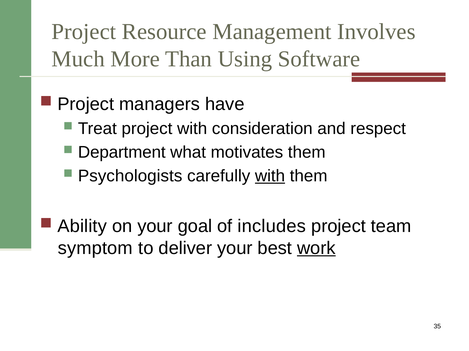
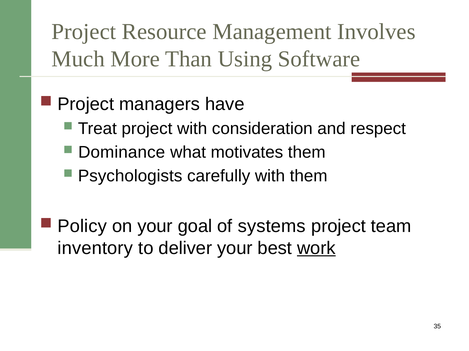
Department: Department -> Dominance
with at (270, 176) underline: present -> none
Ability: Ability -> Policy
includes: includes -> systems
symptom: symptom -> inventory
